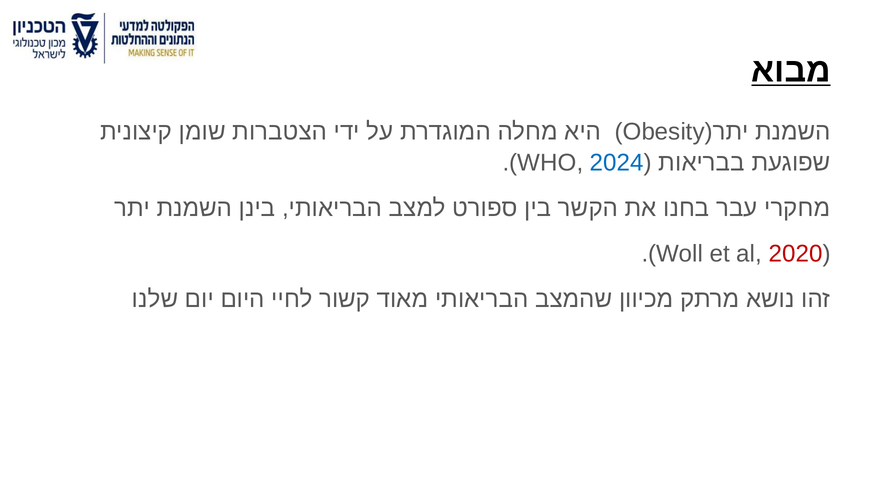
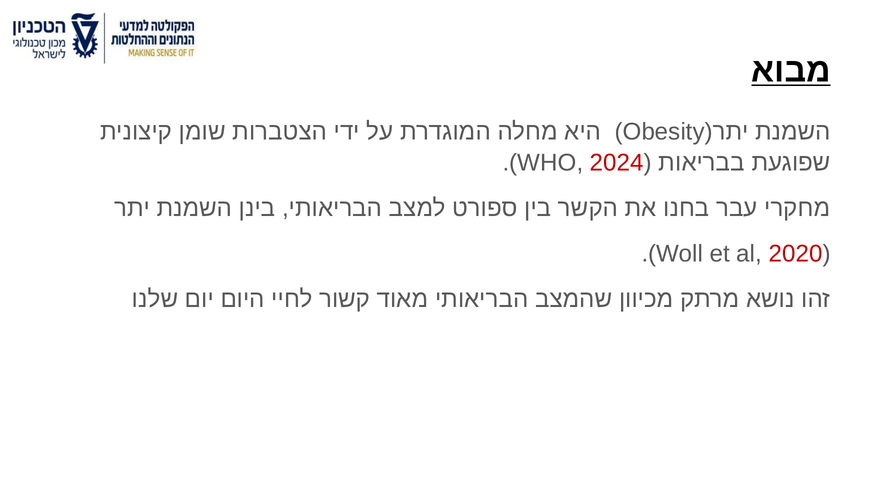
2024 colour: blue -> red
